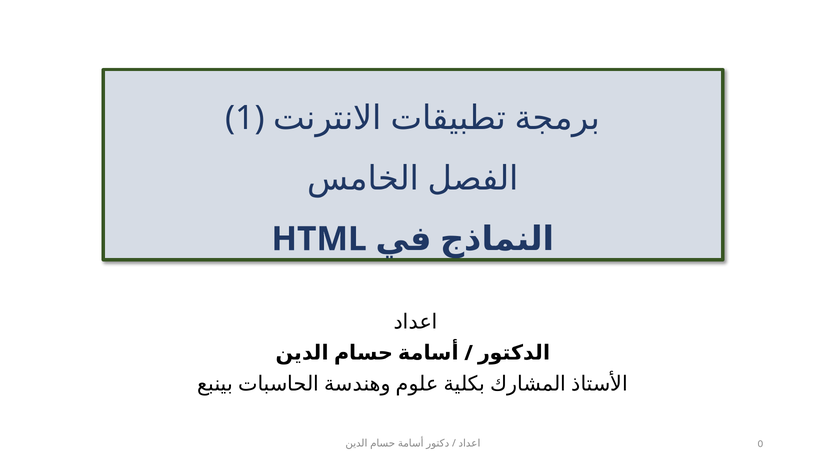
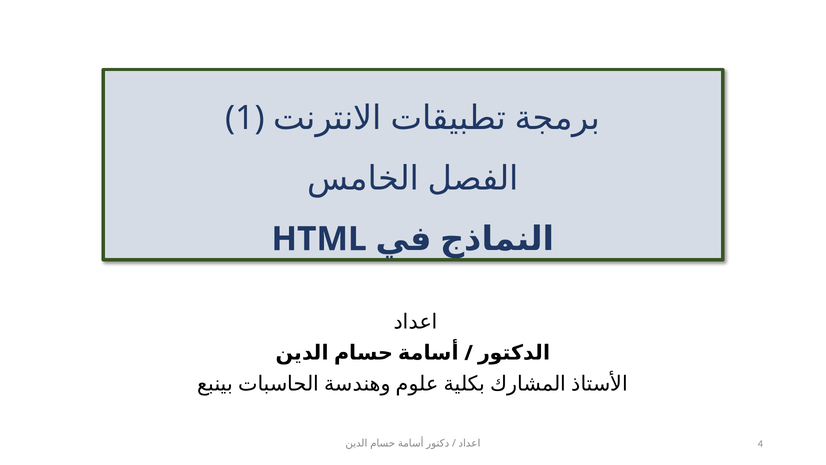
0: 0 -> 4
